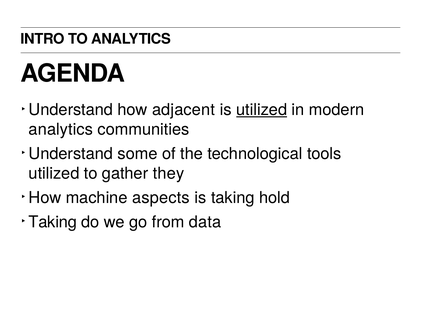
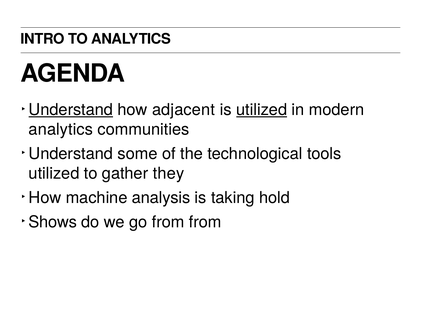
Understand at (71, 110) underline: none -> present
aspects: aspects -> analysis
Taking at (53, 222): Taking -> Shows
from data: data -> from
